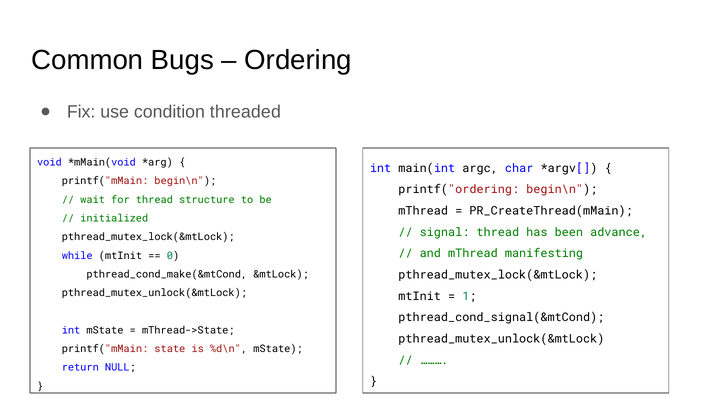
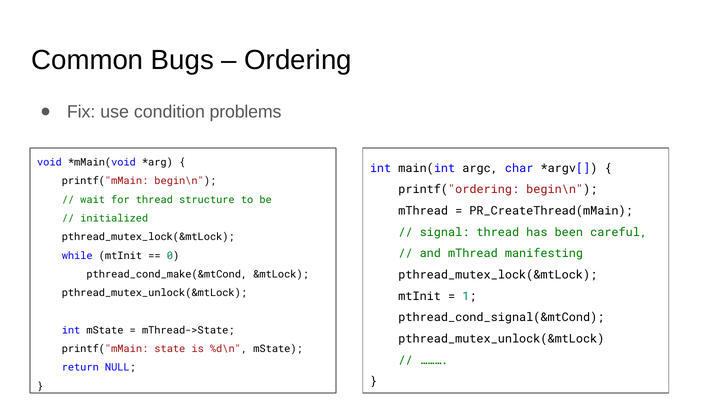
threaded: threaded -> problems
advance: advance -> careful
